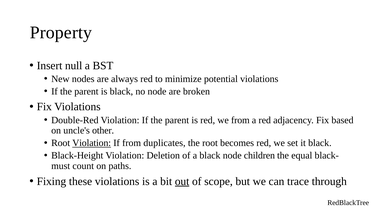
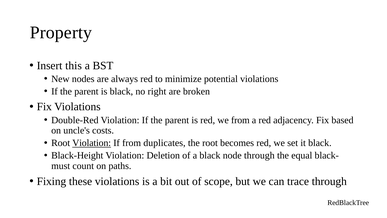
null: null -> this
no node: node -> right
other: other -> costs
node children: children -> through
out underline: present -> none
